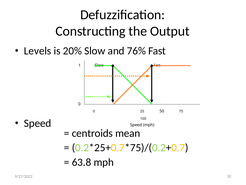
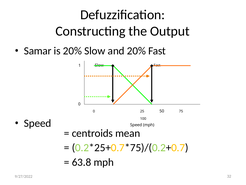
Levels: Levels -> Samar
and 76%: 76% -> 20%
